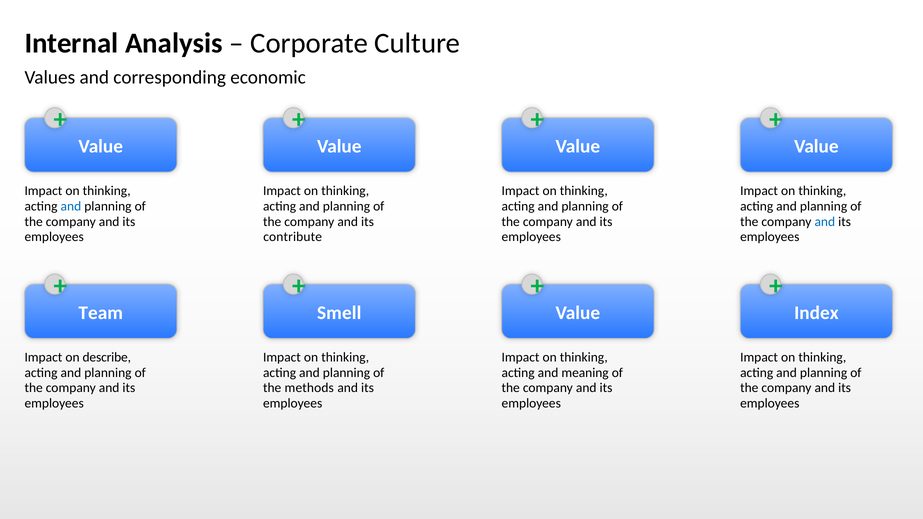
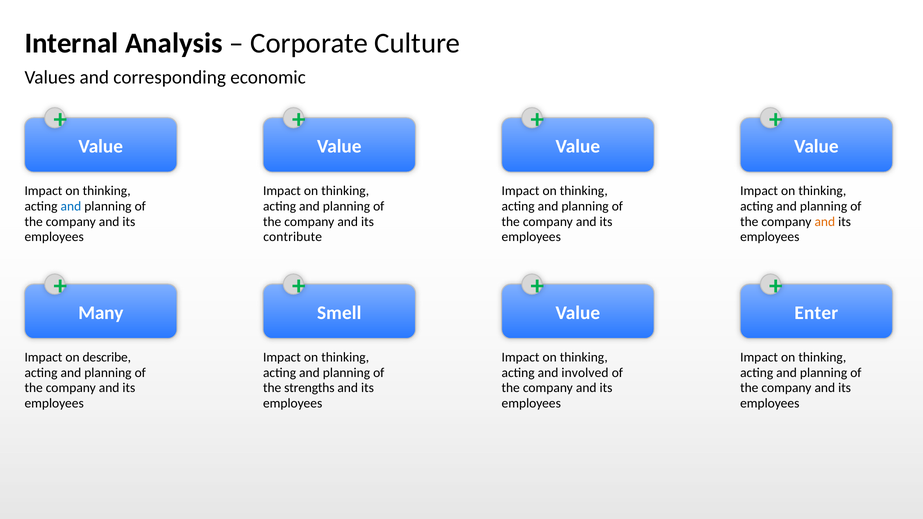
and at (825, 222) colour: blue -> orange
Team: Team -> Many
Index: Index -> Enter
meaning: meaning -> involved
methods: methods -> strengths
